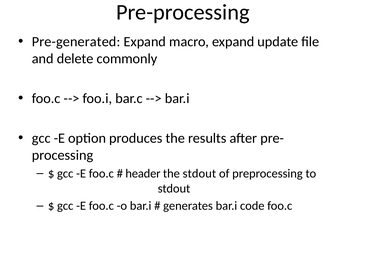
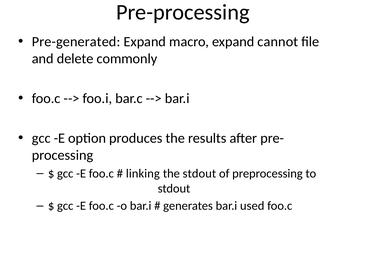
update: update -> cannot
header: header -> linking
code: code -> used
